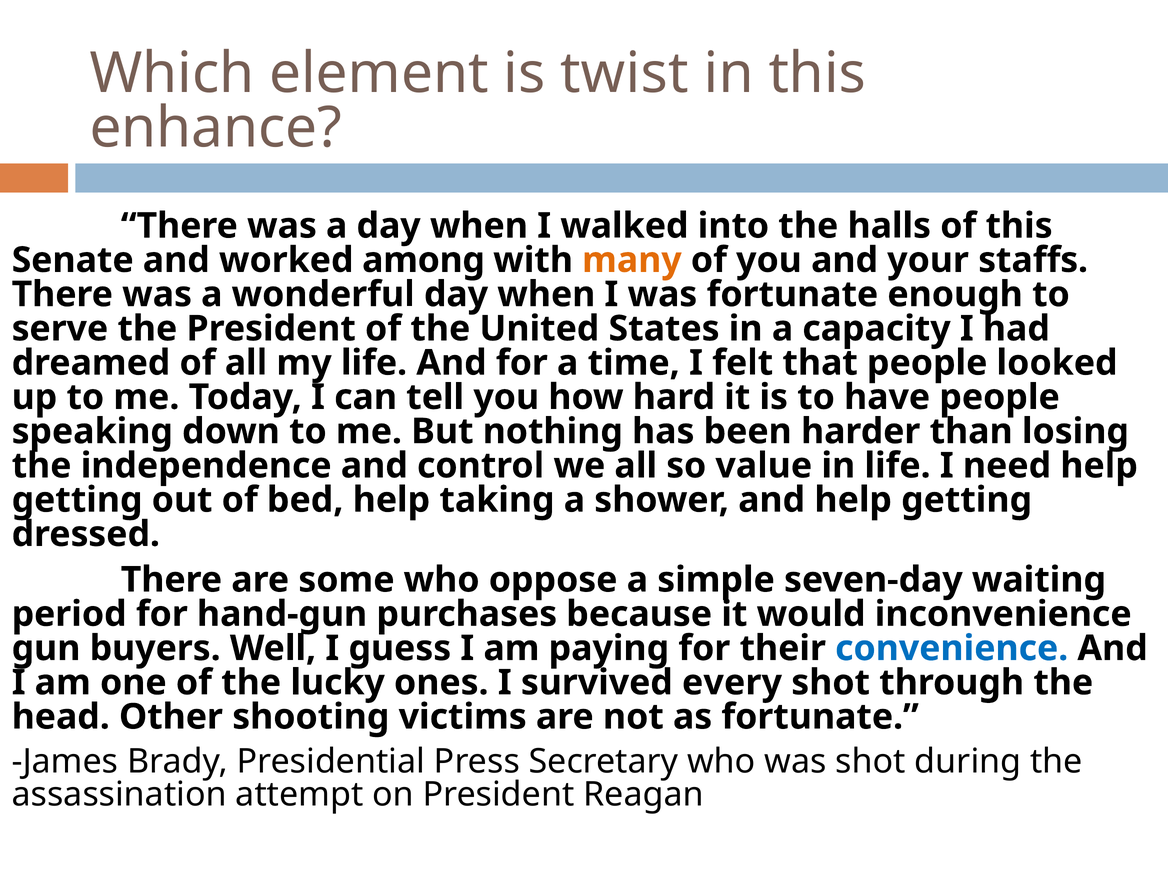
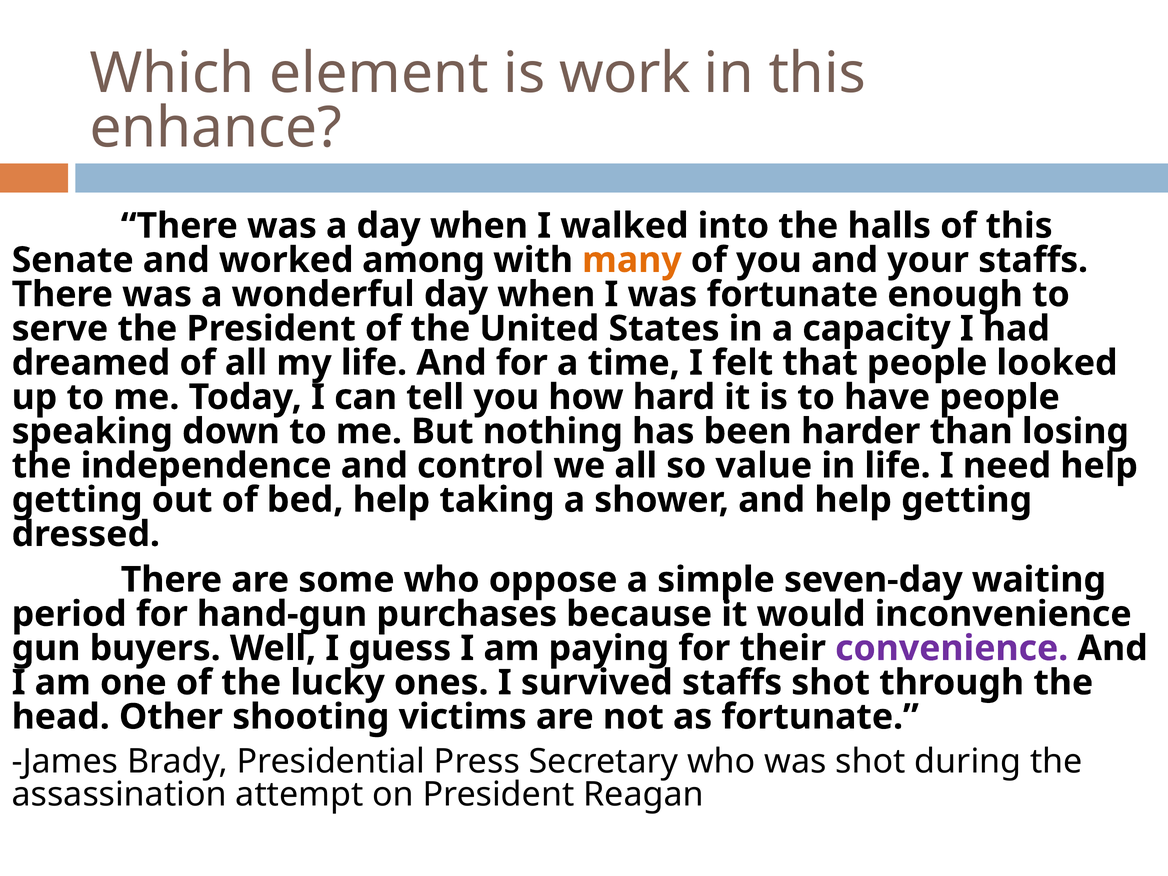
twist: twist -> work
convenience colour: blue -> purple
survived every: every -> staffs
